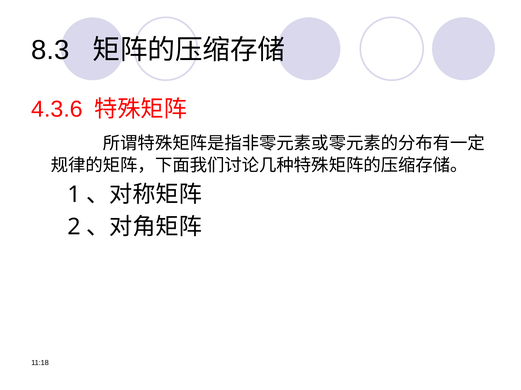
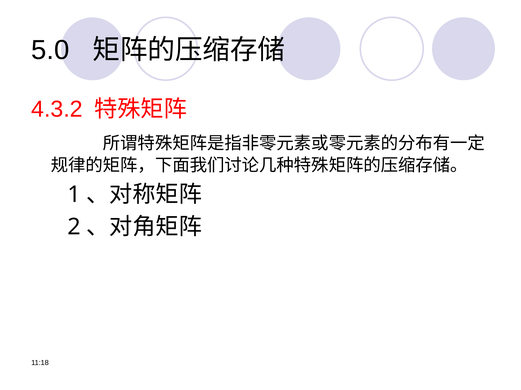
8.3: 8.3 -> 5.0
4.3.6: 4.3.6 -> 4.3.2
